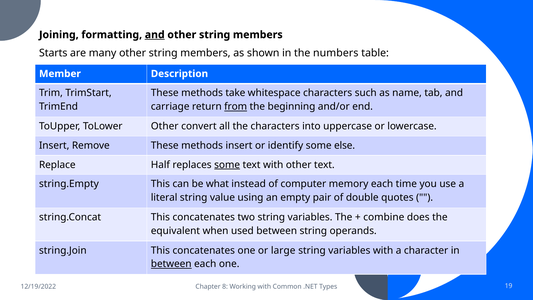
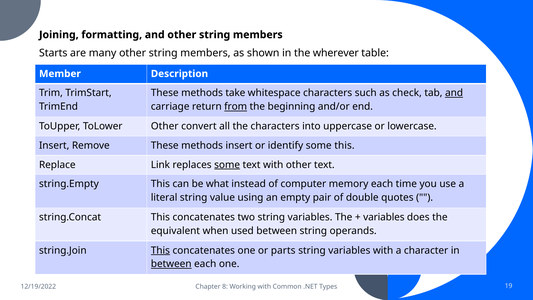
and at (155, 35) underline: present -> none
numbers: numbers -> wherever
name: name -> check
and at (454, 93) underline: none -> present
some else: else -> this
Half: Half -> Link
combine at (384, 217): combine -> variables
This at (160, 250) underline: none -> present
large: large -> parts
